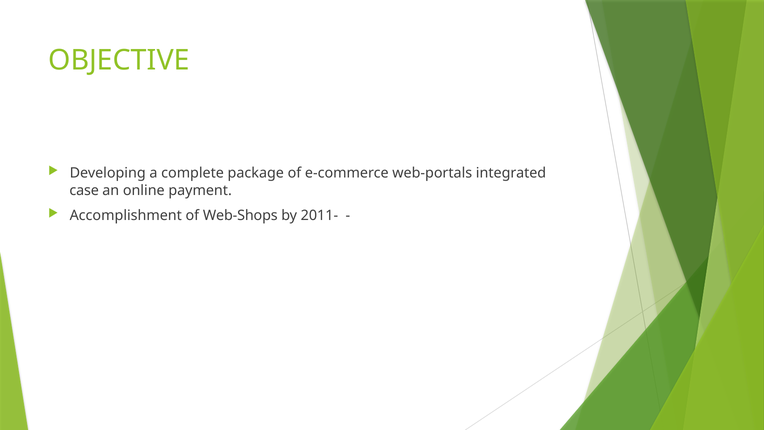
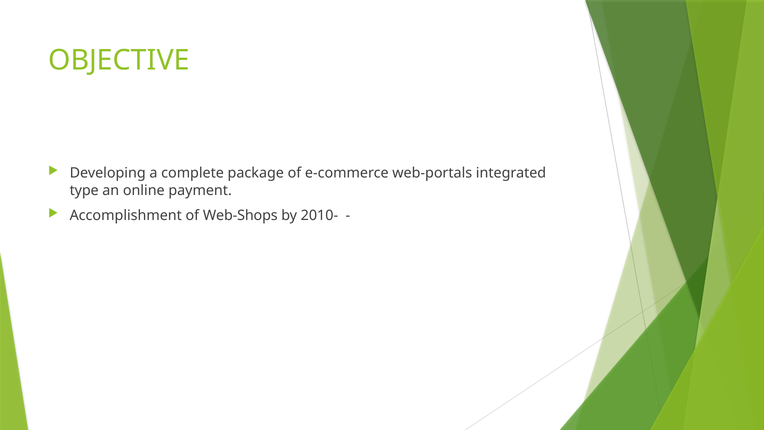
case: case -> type
2011-: 2011- -> 2010-
